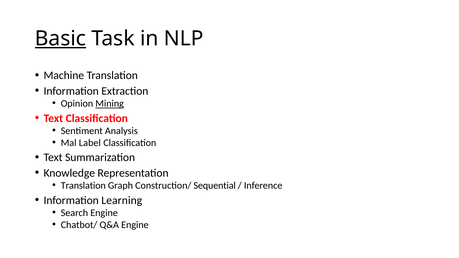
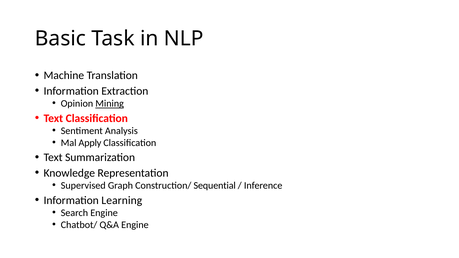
Basic underline: present -> none
Label: Label -> Apply
Translation at (83, 186): Translation -> Supervised
